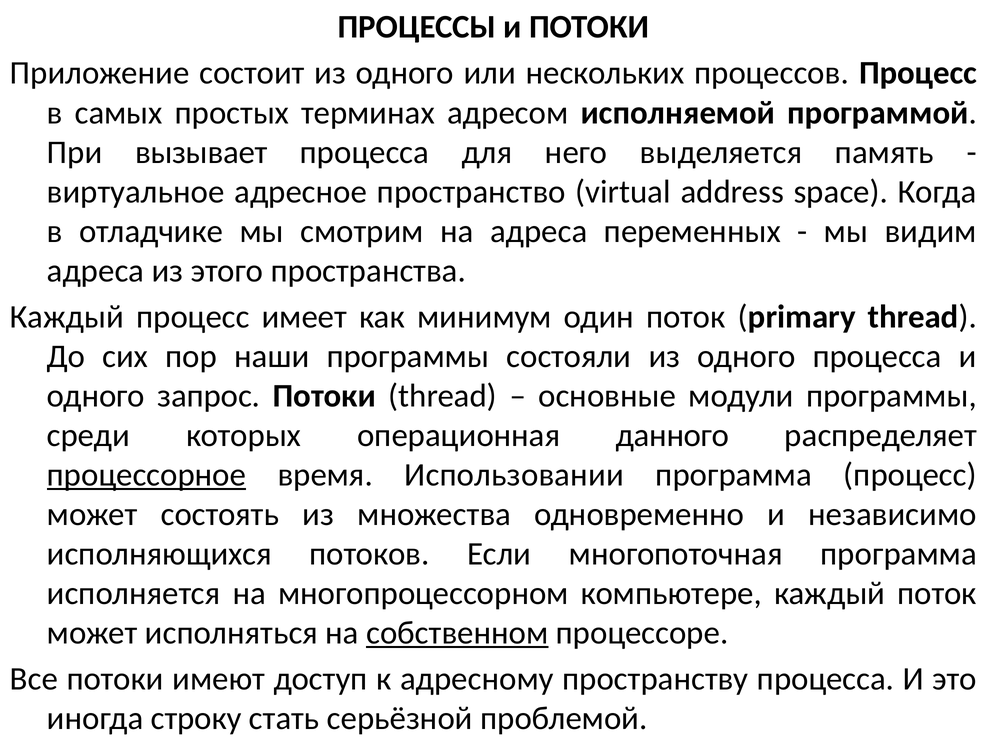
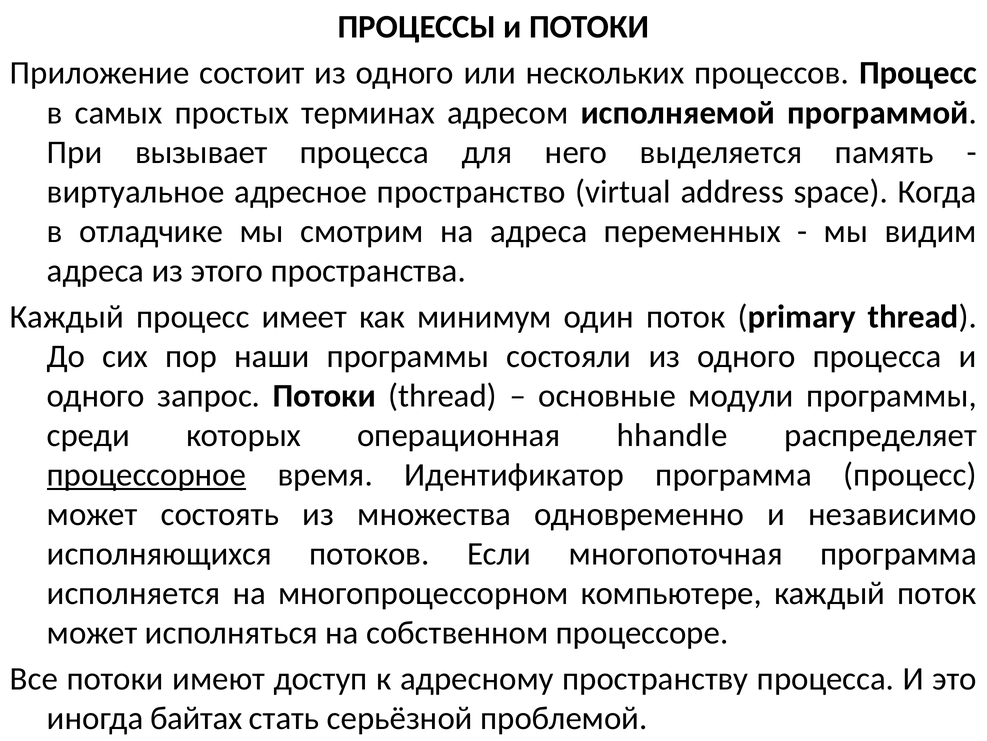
данного: данного -> hhandle
Использовании: Использовании -> Идентификатор
собственном underline: present -> none
строку: строку -> байтах
